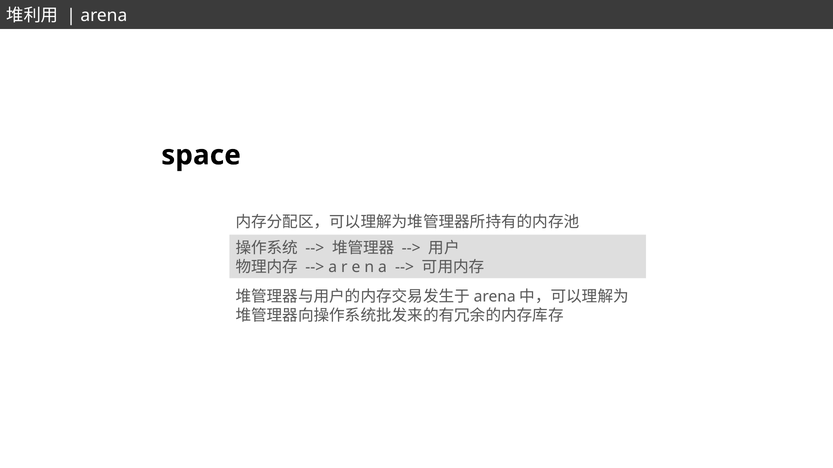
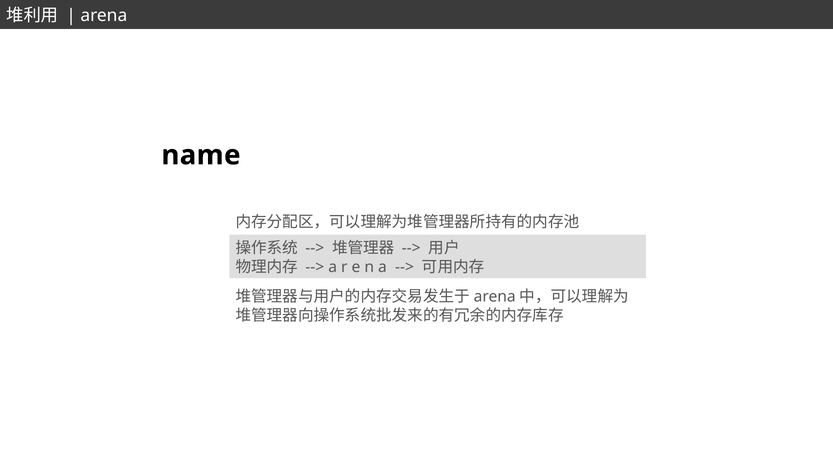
space: space -> name
